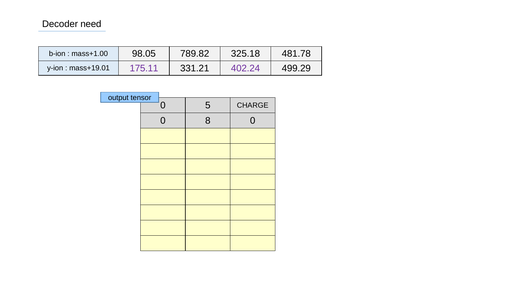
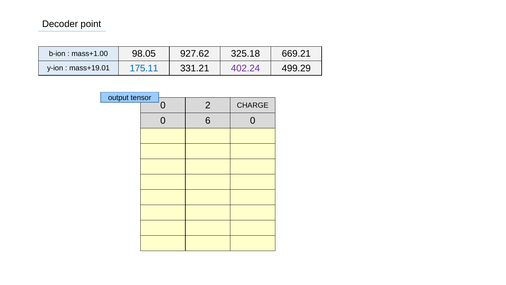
need: need -> point
789.82: 789.82 -> 927.62
481.78: 481.78 -> 669.21
175.11 colour: purple -> blue
5: 5 -> 2
8: 8 -> 6
